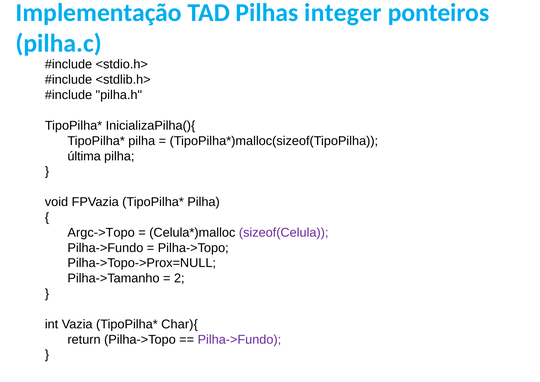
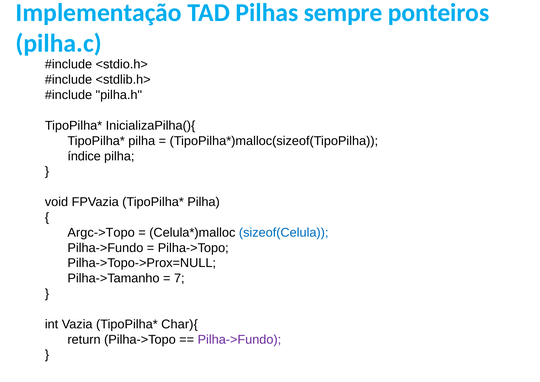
integer: integer -> sempre
última: última -> índice
sizeof(Celula colour: purple -> blue
2: 2 -> 7
